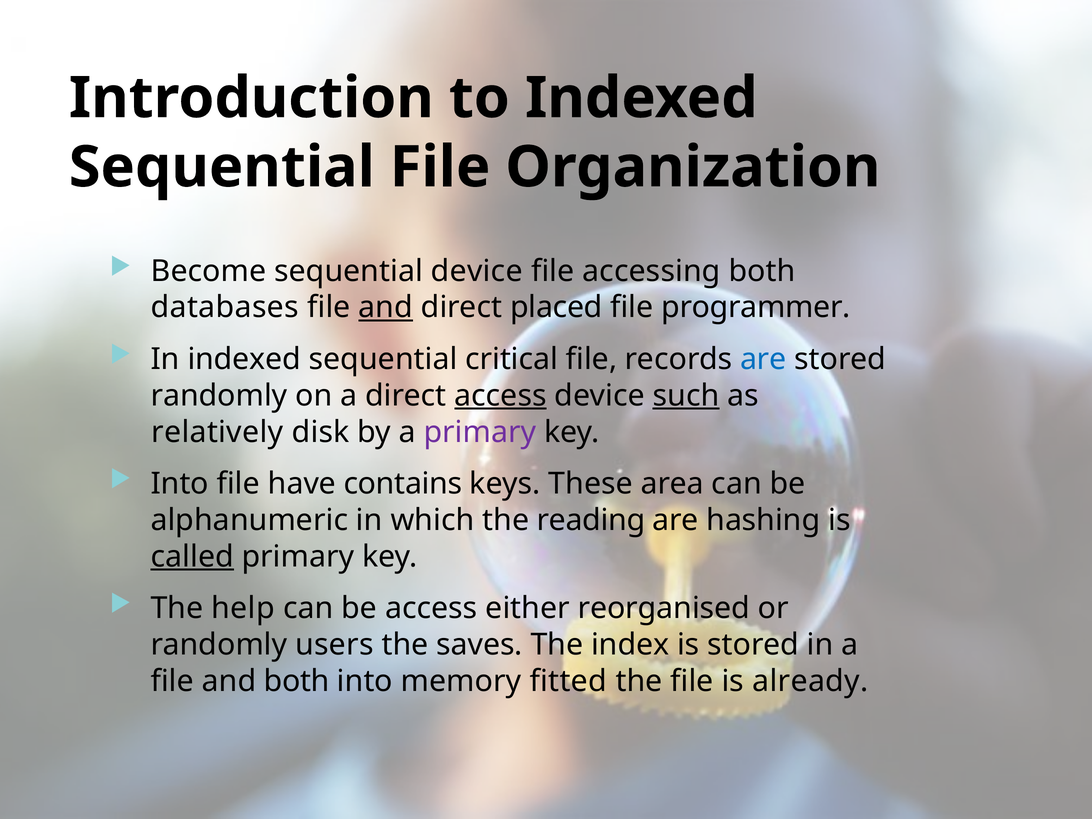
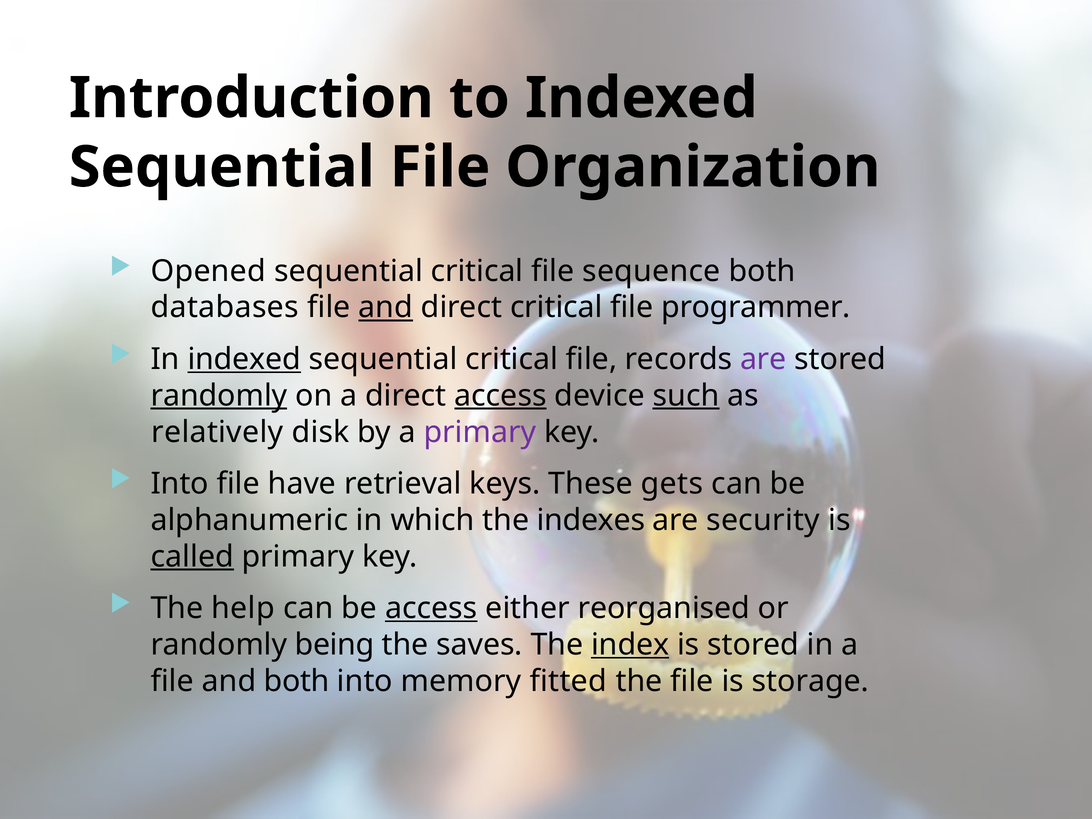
Become: Become -> Opened
device at (477, 271): device -> critical
accessing: accessing -> sequence
direct placed: placed -> critical
indexed at (244, 359) underline: none -> present
are at (763, 359) colour: blue -> purple
randomly at (219, 396) underline: none -> present
contains: contains -> retrieval
area: area -> gets
reading: reading -> indexes
hashing: hashing -> security
access at (431, 608) underline: none -> present
users: users -> being
index underline: none -> present
already: already -> storage
